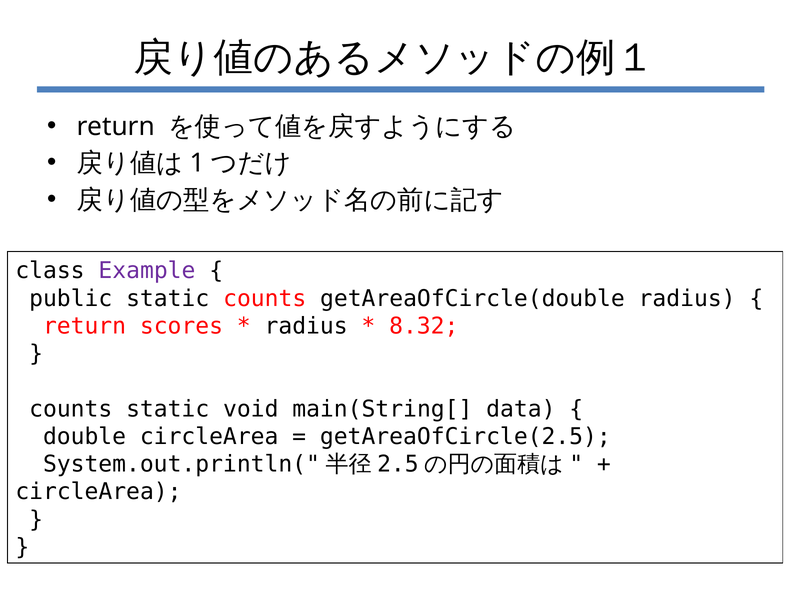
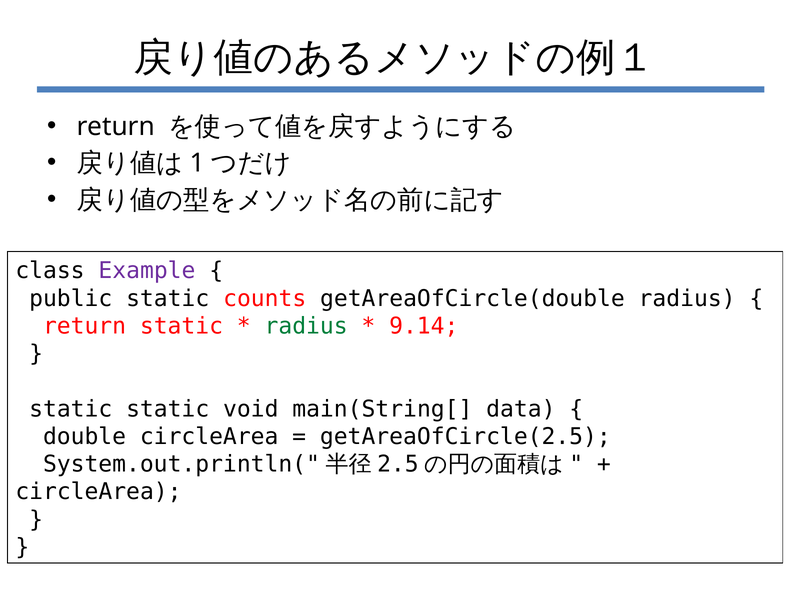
return scores: scores -> static
radius at (306, 326) colour: black -> green
8.32: 8.32 -> 9.14
counts at (71, 409): counts -> static
